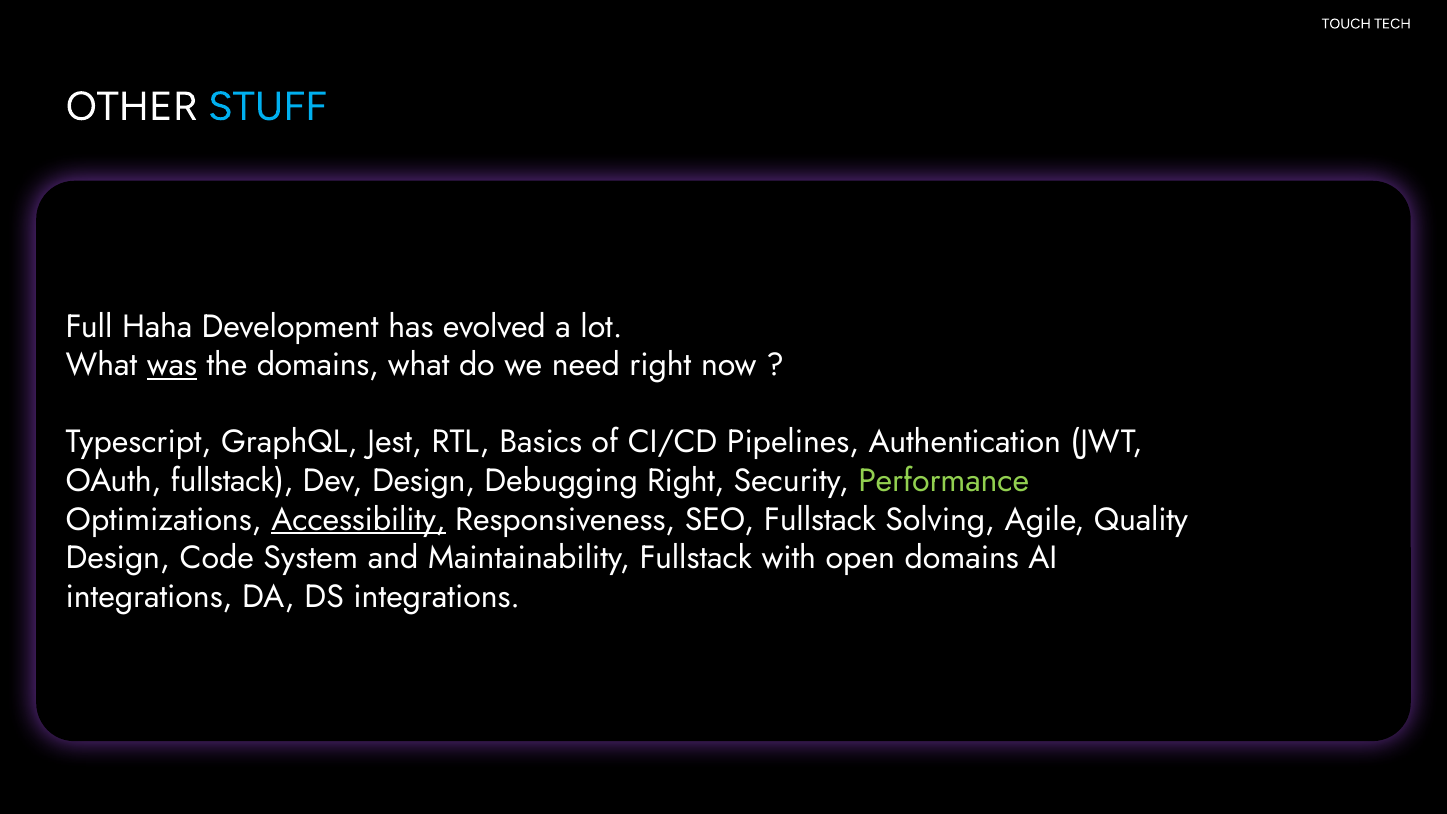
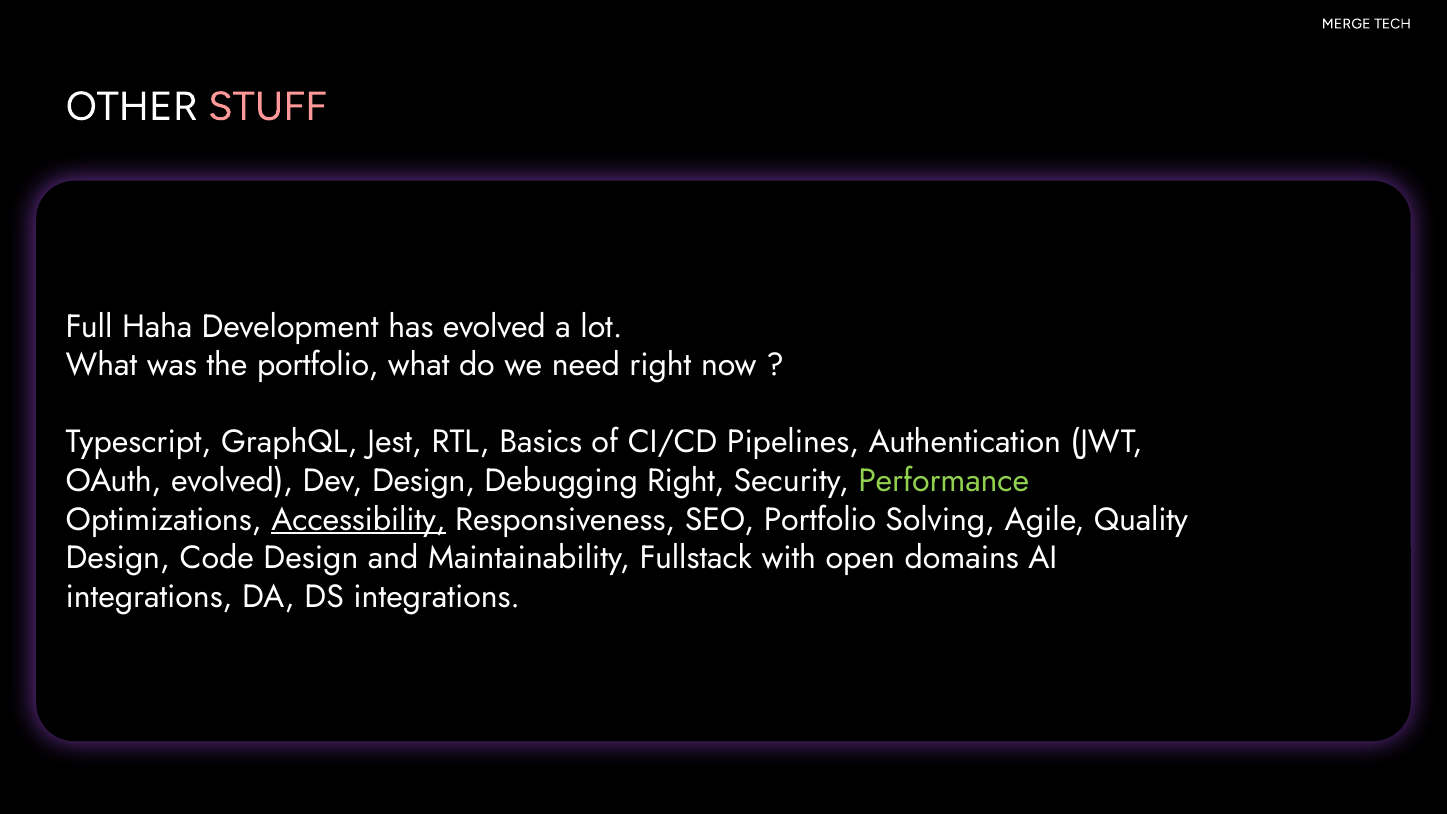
TOUCH: TOUCH -> MERGE
STUFF colour: light blue -> pink
was underline: present -> none
the domains: domains -> portfolio
OAuth fullstack: fullstack -> evolved
SEO Fullstack: Fullstack -> Portfolio
Code System: System -> Design
